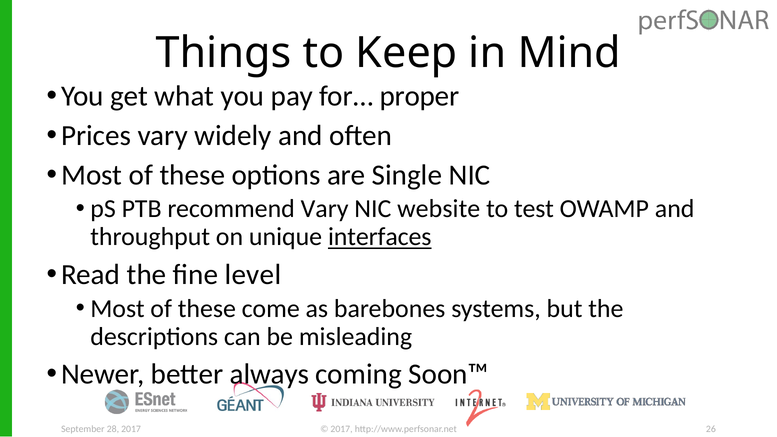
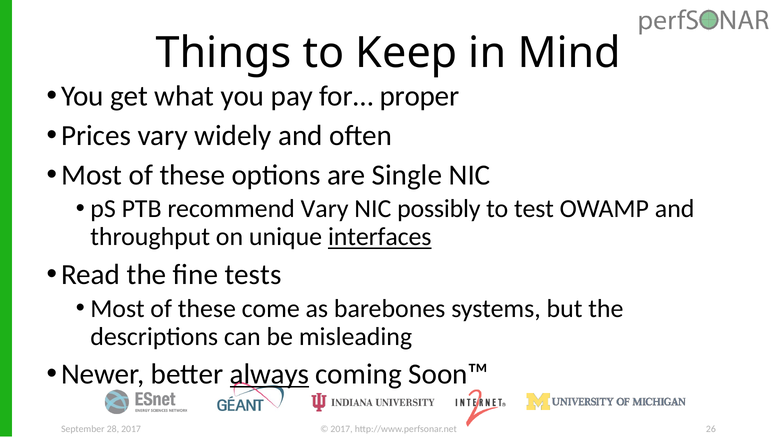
website: website -> possibly
level: level -> tests
always underline: none -> present
